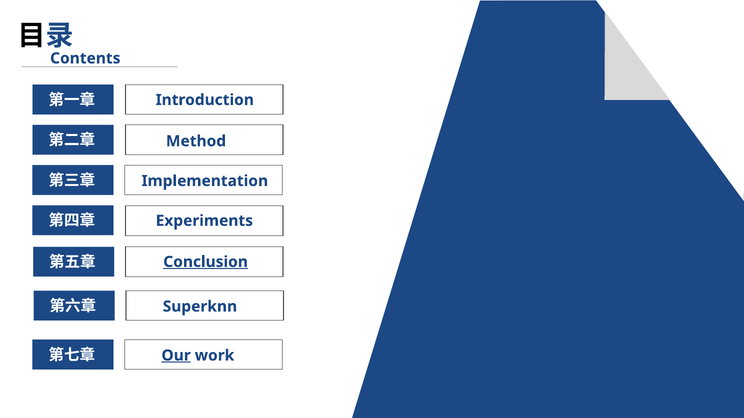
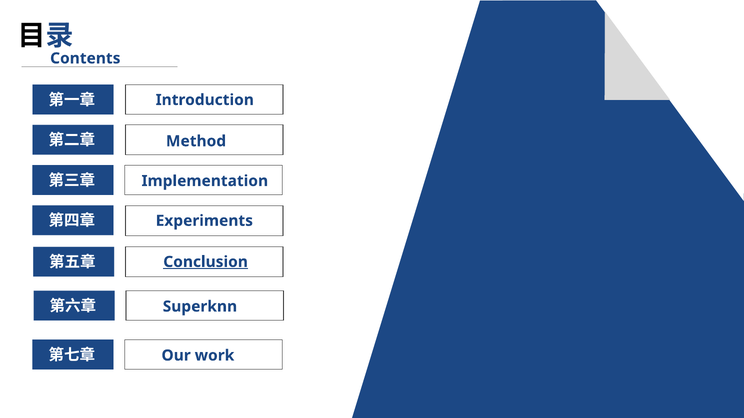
Our underline: present -> none
